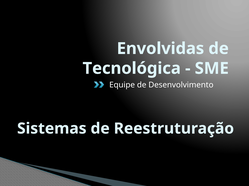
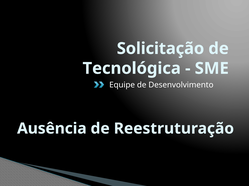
Envolvidas: Envolvidas -> Solicitação
Sistemas: Sistemas -> Ausência
